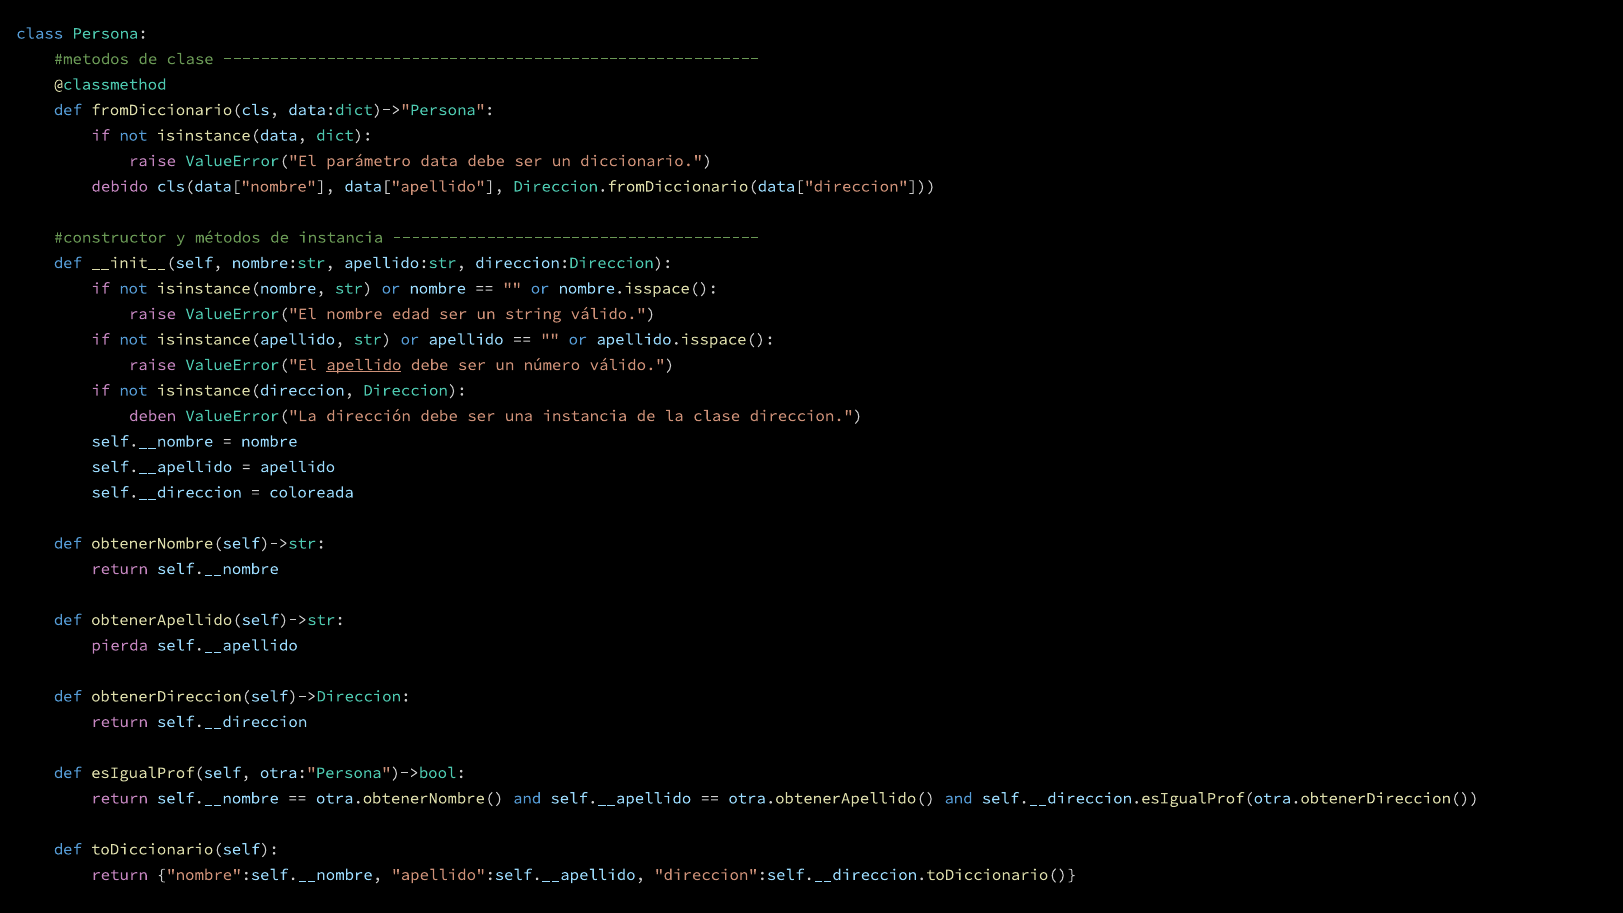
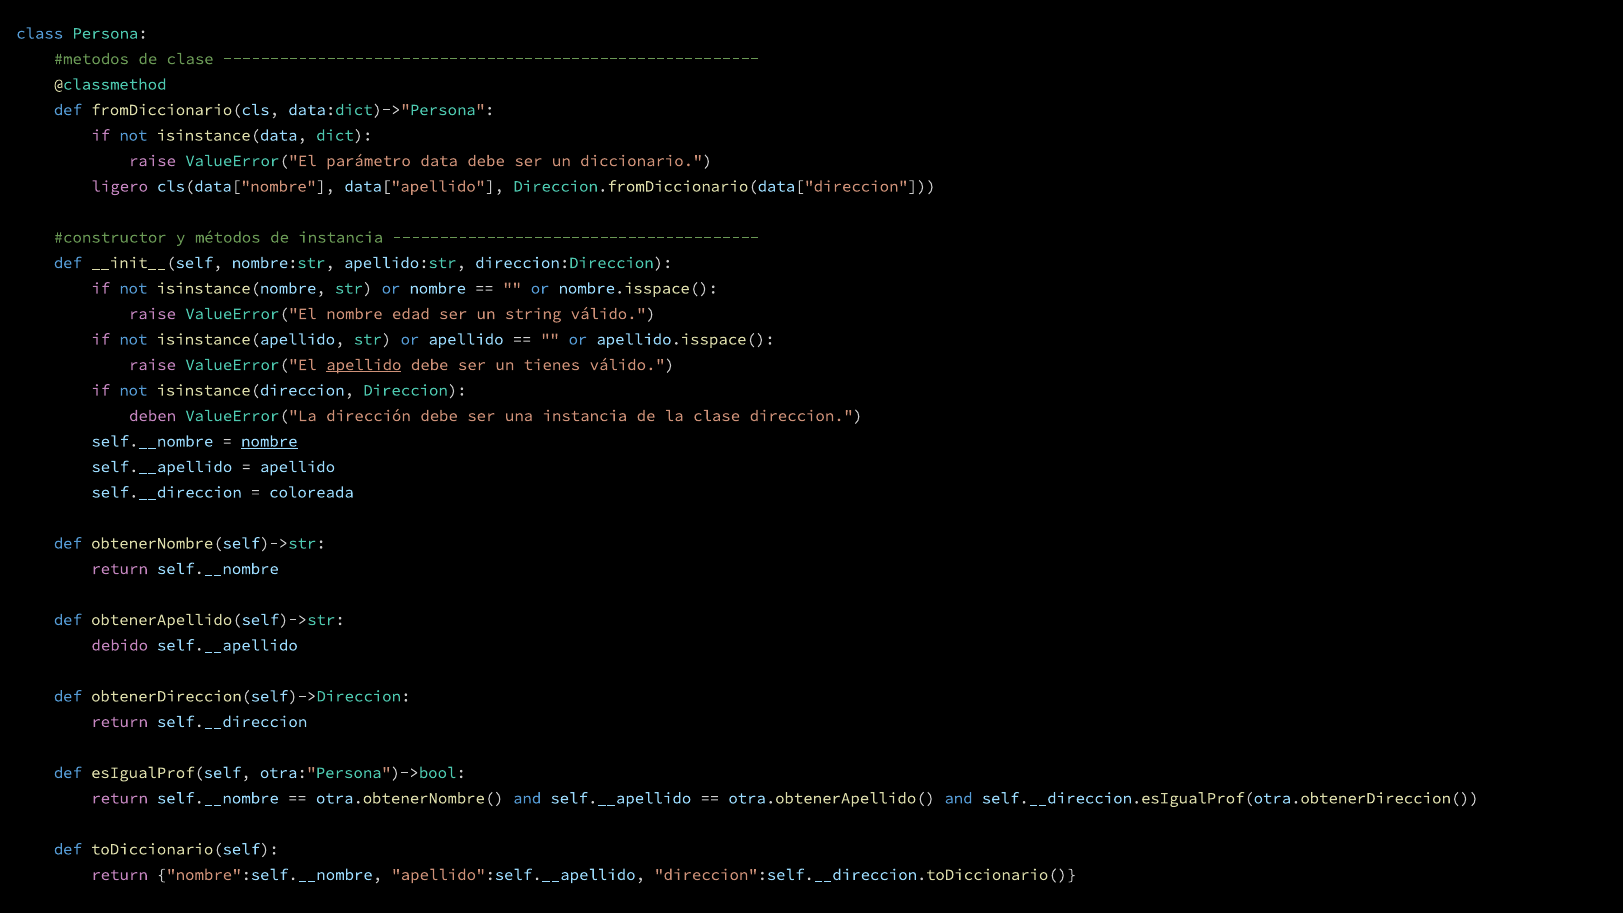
debido: debido -> ligero
número: número -> tienes
nombre at (269, 441) underline: none -> present
pierda: pierda -> debido
